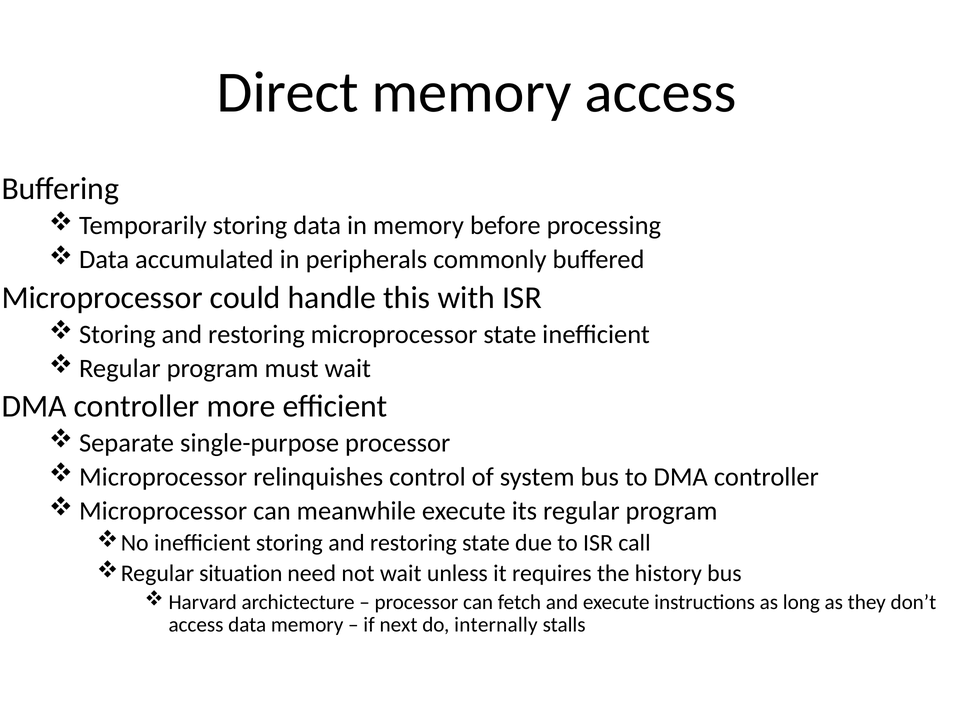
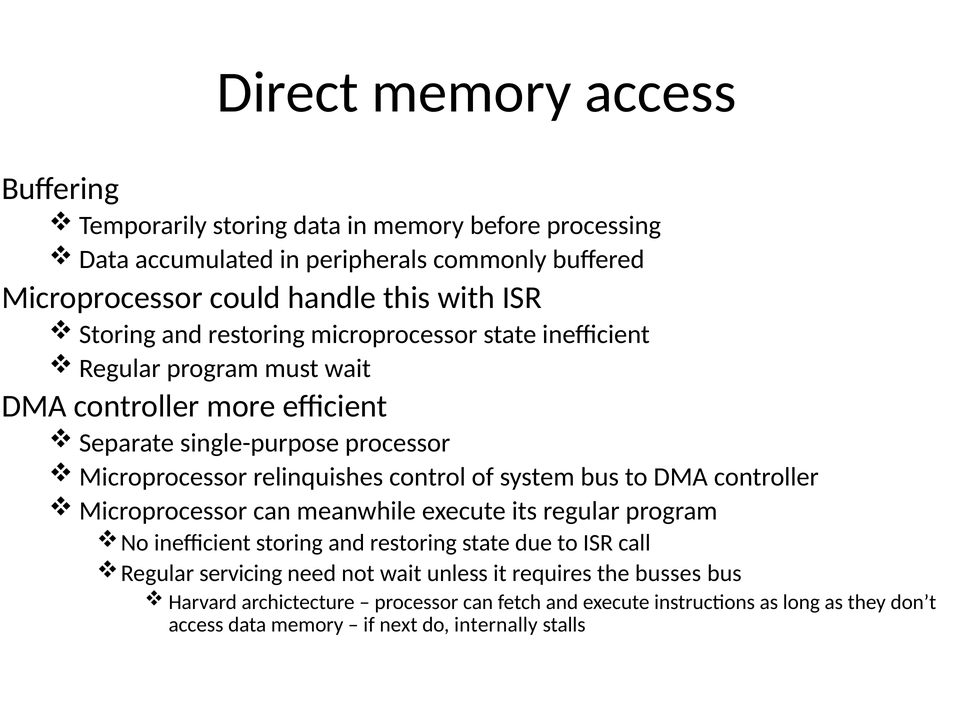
situation: situation -> servicing
history: history -> busses
